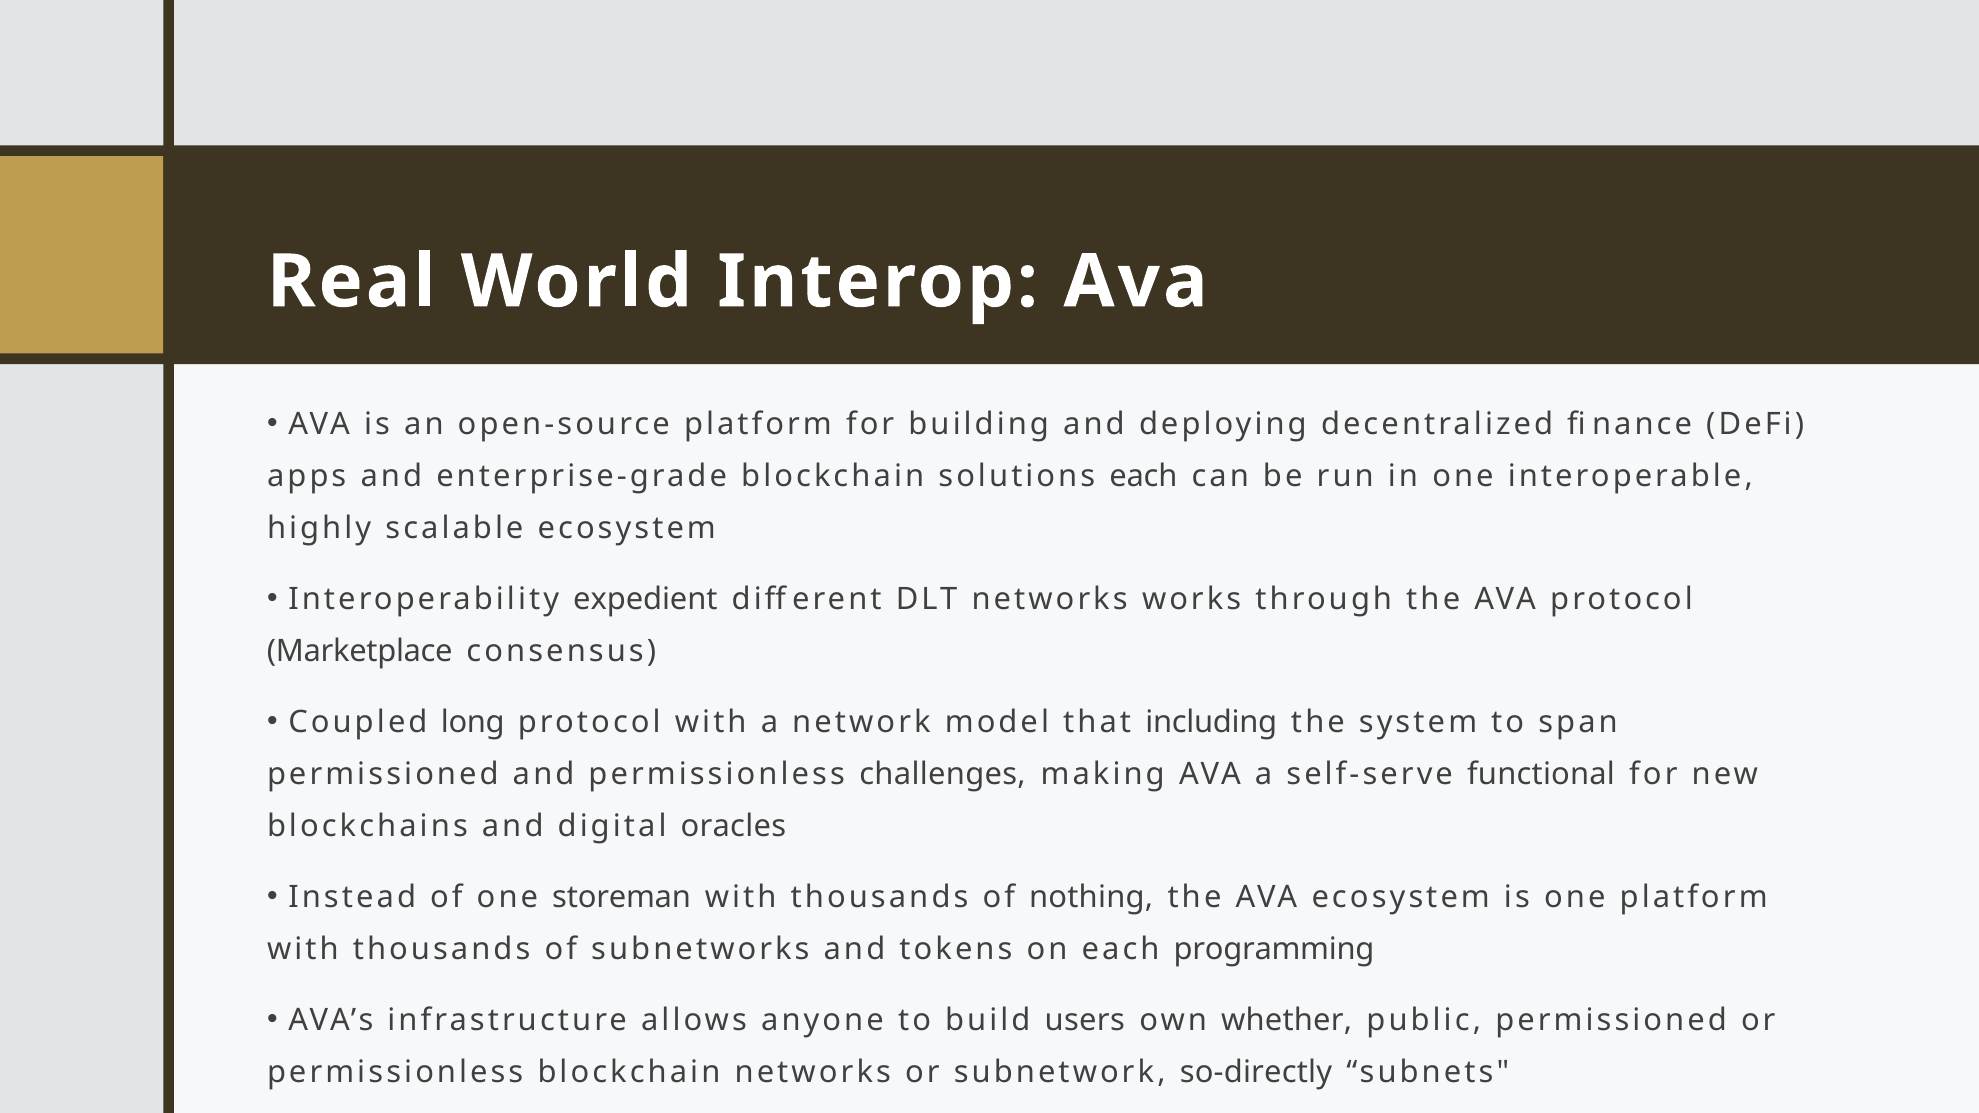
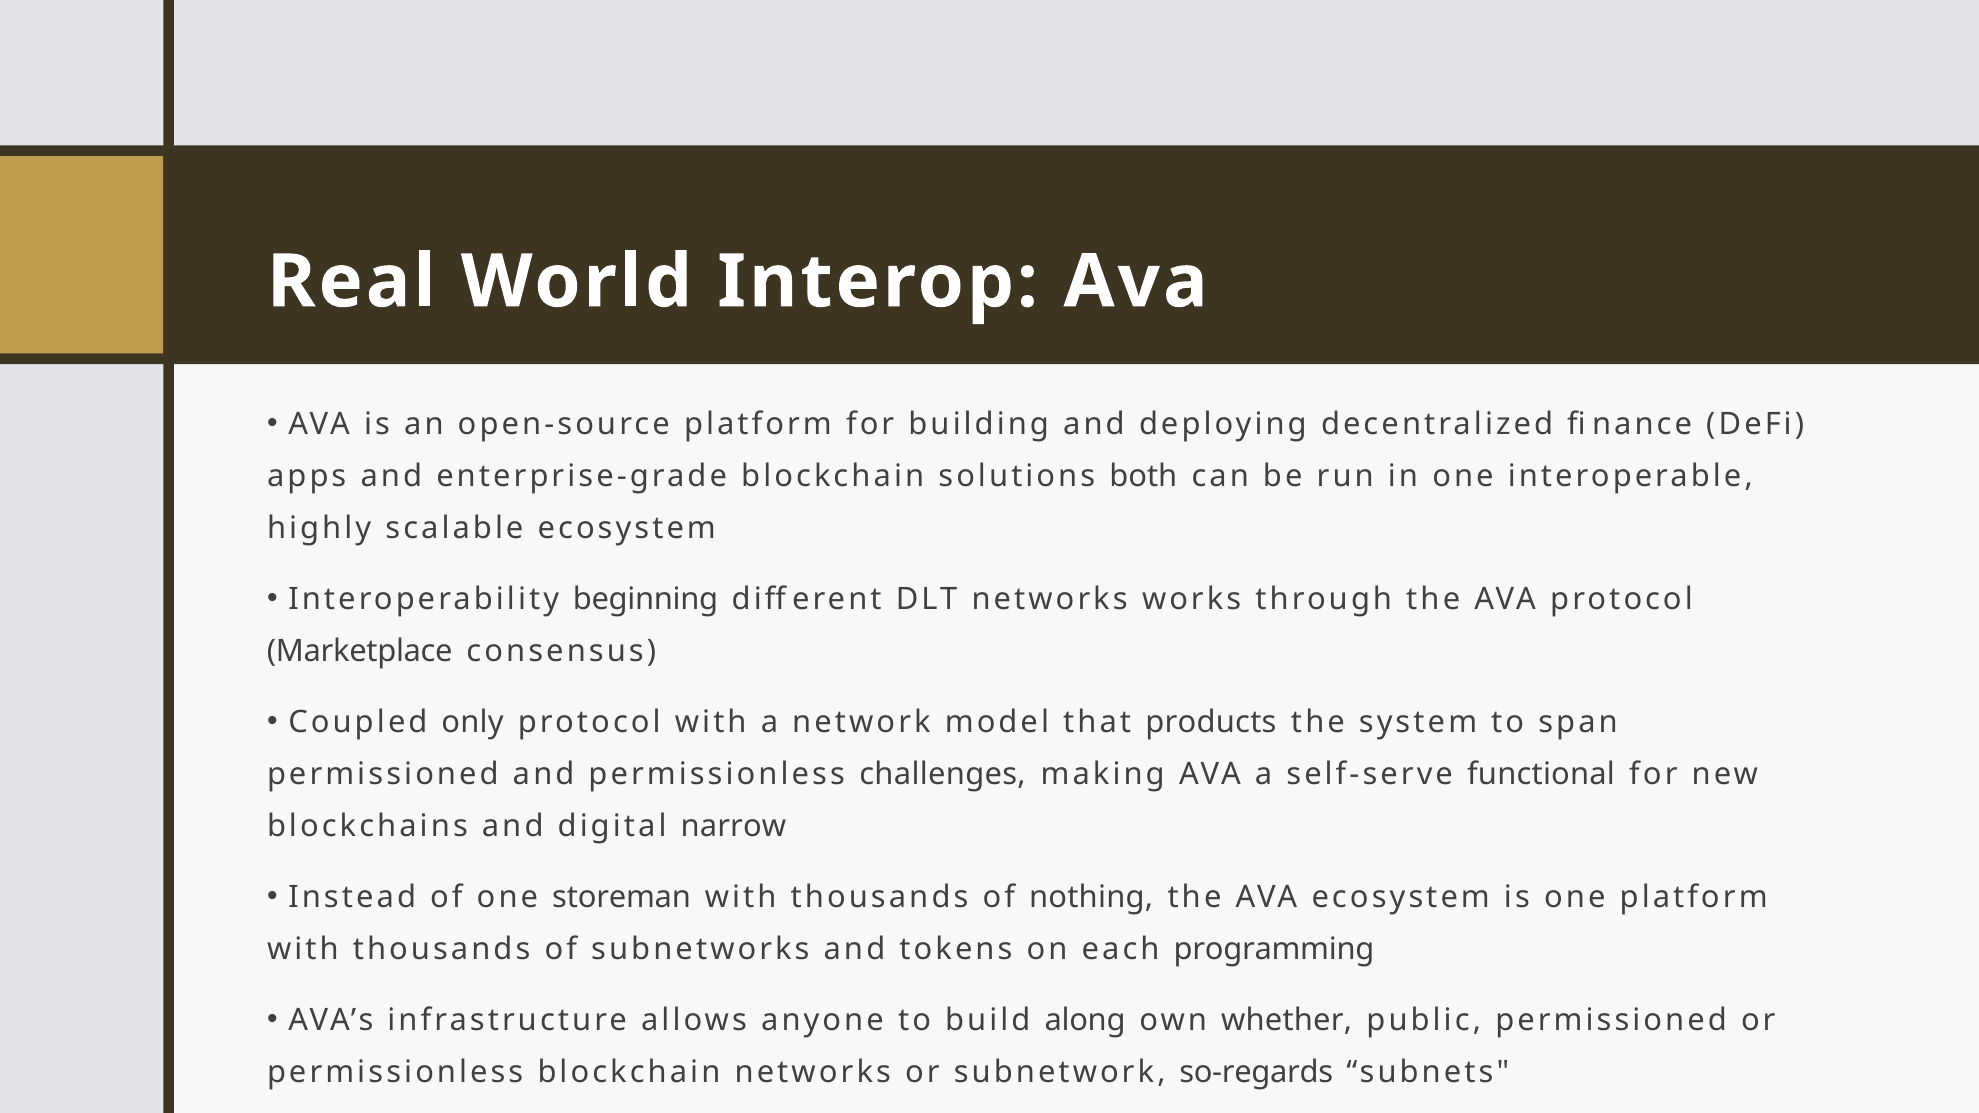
solutions each: each -> both
expedient: expedient -> beginning
long: long -> only
including: including -> products
oracles: oracles -> narrow
users: users -> along
so-directly: so-directly -> so-regards
